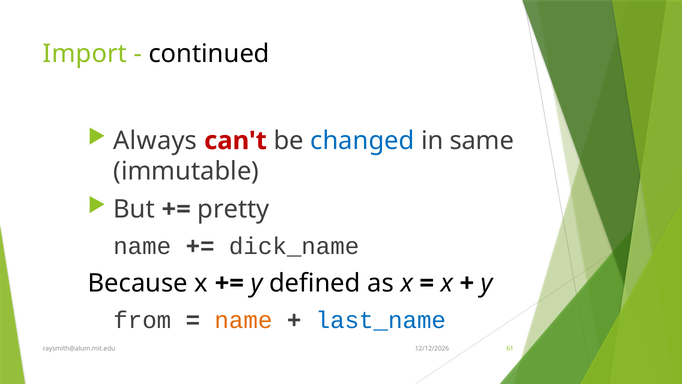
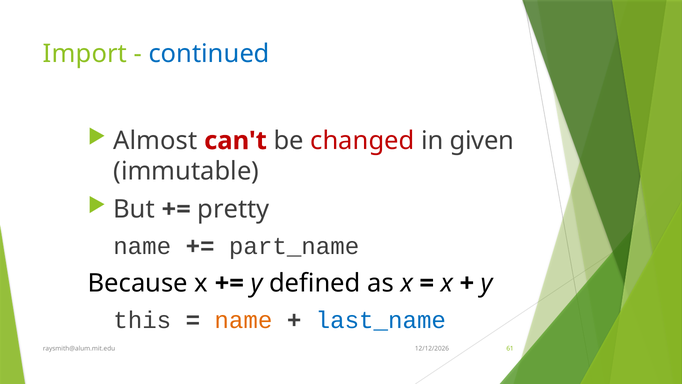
continued colour: black -> blue
Always: Always -> Almost
changed colour: blue -> red
same: same -> given
dick_name: dick_name -> part_name
from: from -> this
